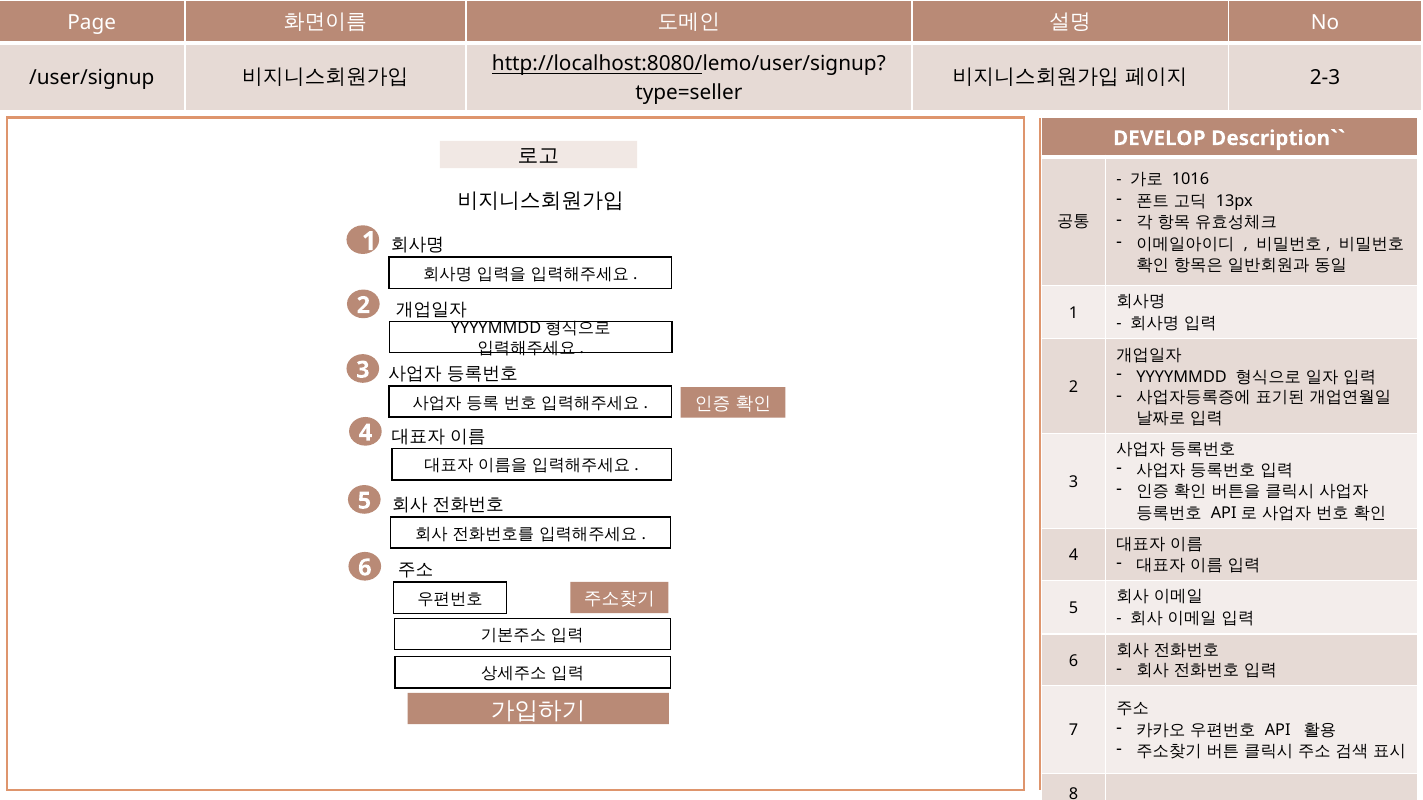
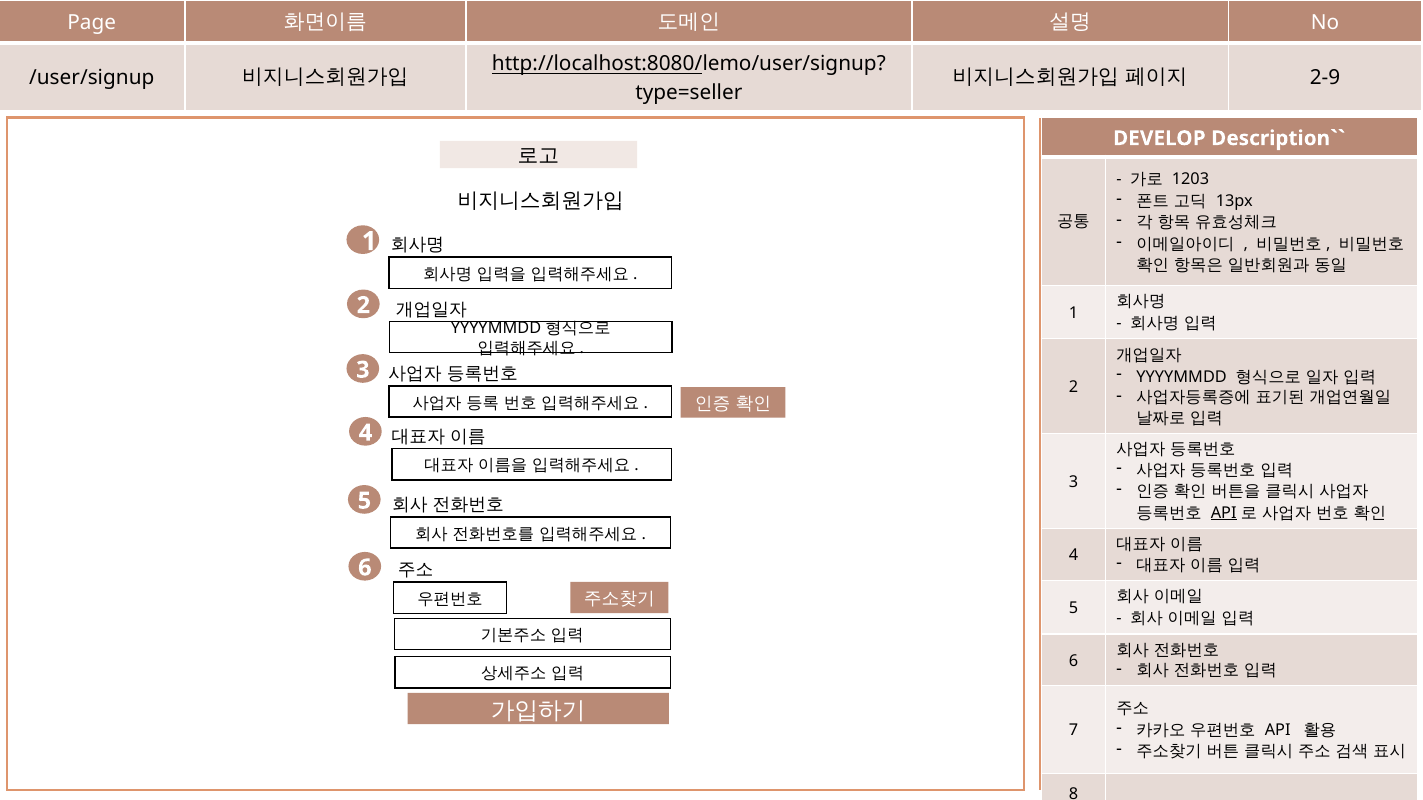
2-3: 2-3 -> 2-9
1016: 1016 -> 1203
API at (1224, 513) underline: none -> present
